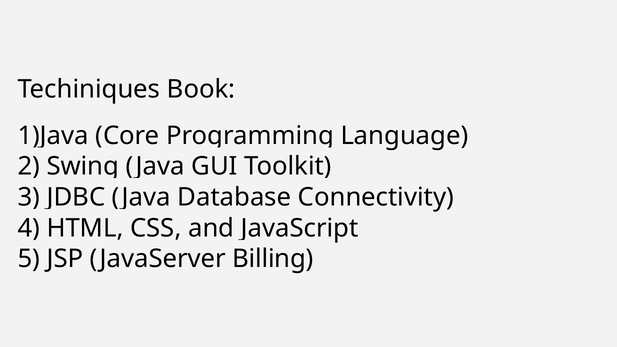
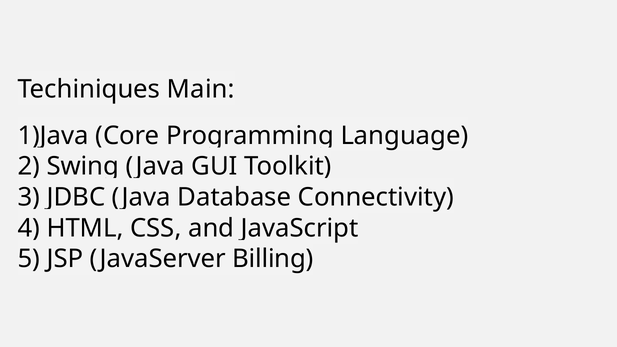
Book: Book -> Main
